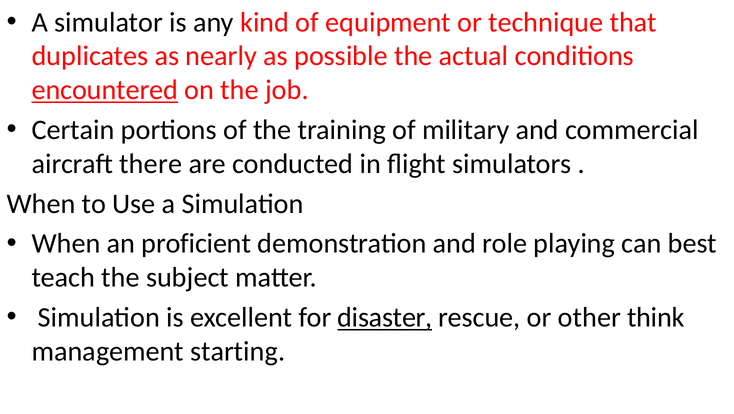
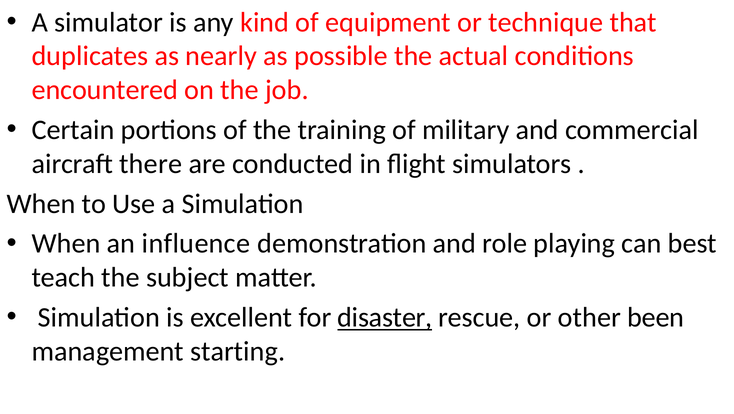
encountered underline: present -> none
proficient: proficient -> influence
think: think -> been
